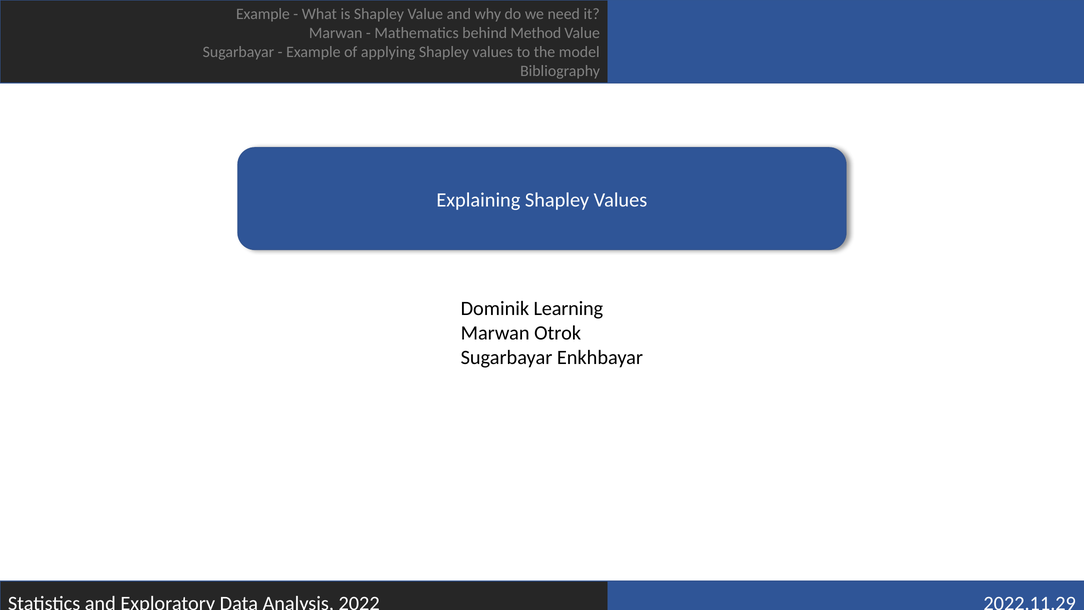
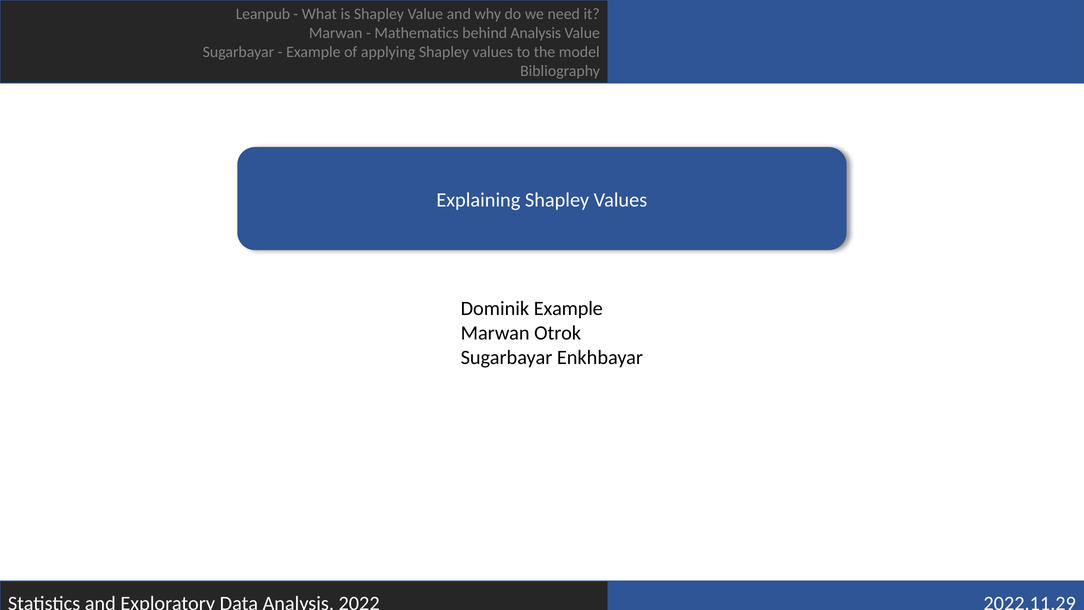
Example at (263, 14): Example -> Leanpub
behind Method: Method -> Analysis
Dominik Learning: Learning -> Example
